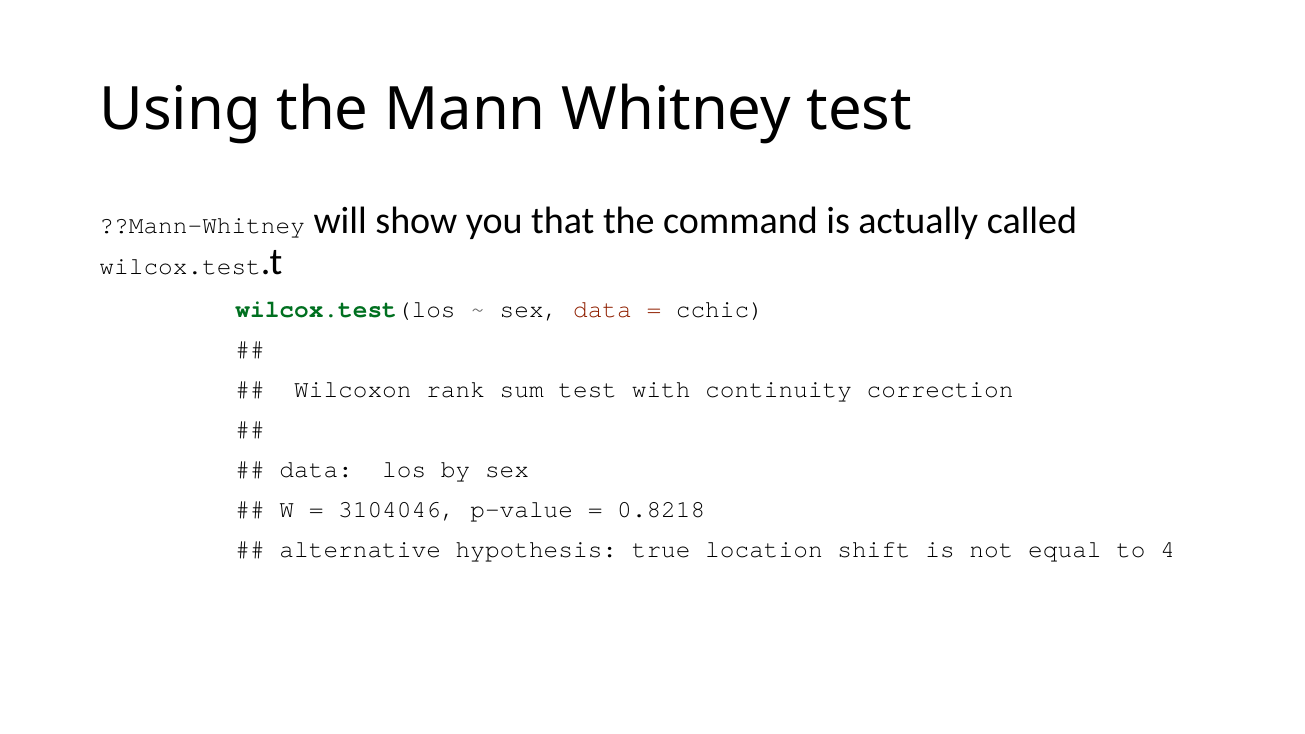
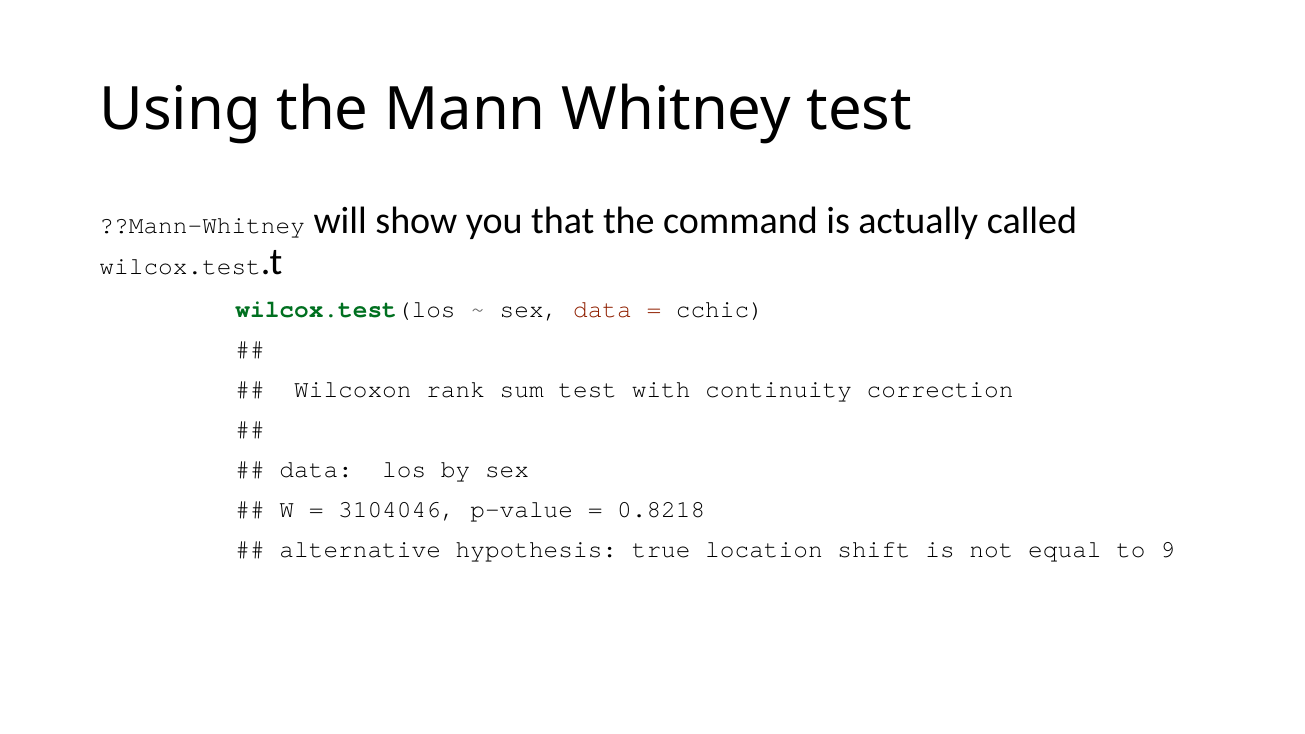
4: 4 -> 9
